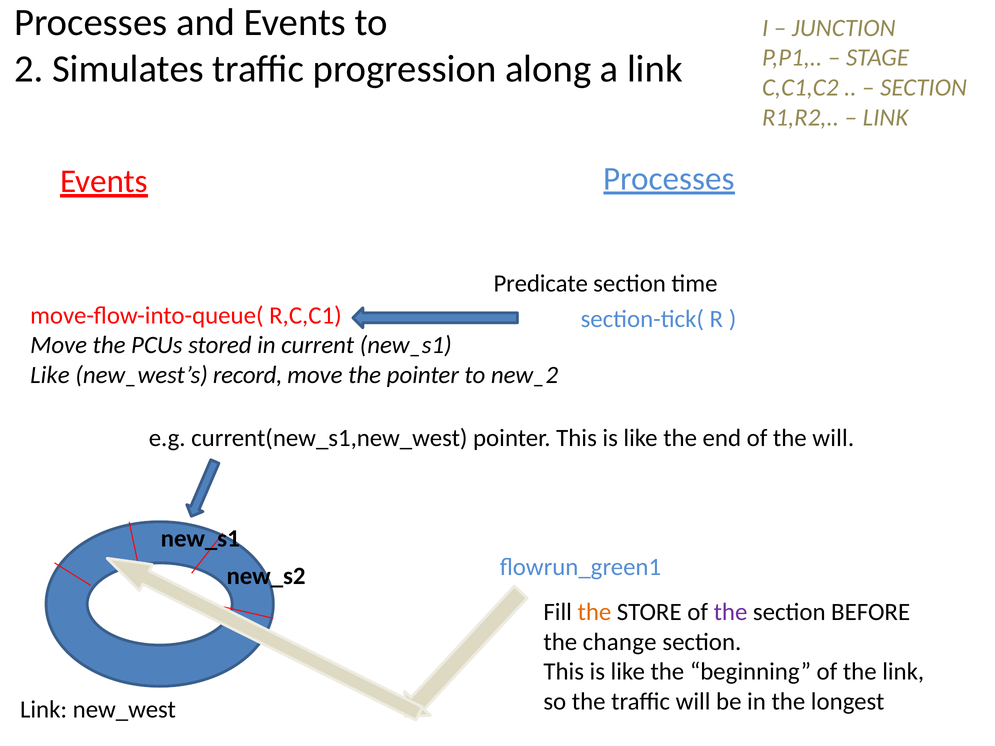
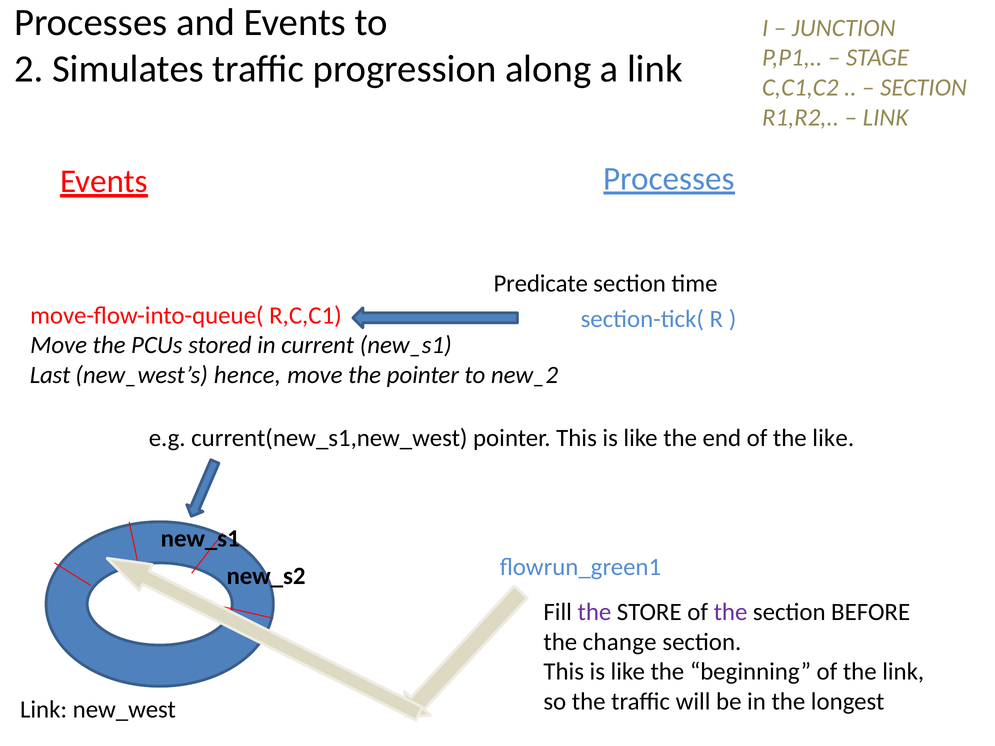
Like at (50, 375): Like -> Last
record: record -> hence
the will: will -> like
the at (594, 612) colour: orange -> purple
